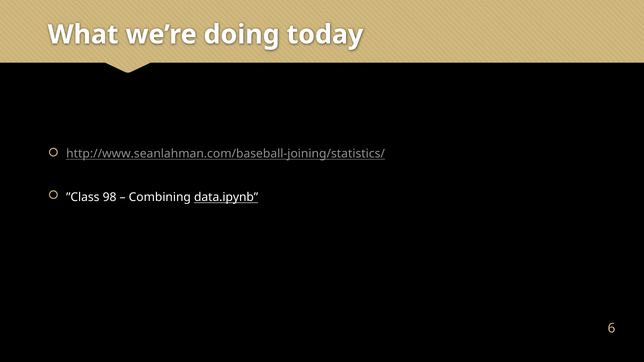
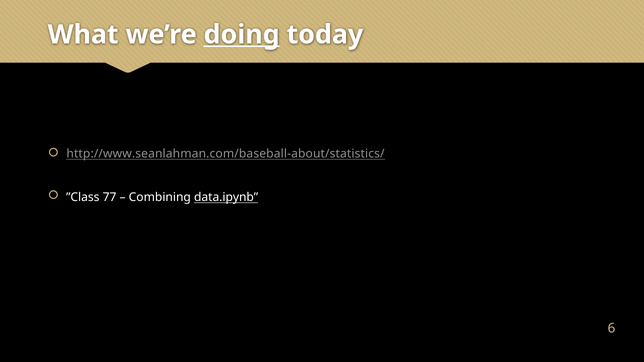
doing underline: none -> present
http://www.seanlahman.com/baseball-joining/statistics/: http://www.seanlahman.com/baseball-joining/statistics/ -> http://www.seanlahman.com/baseball-about/statistics/
98: 98 -> 77
